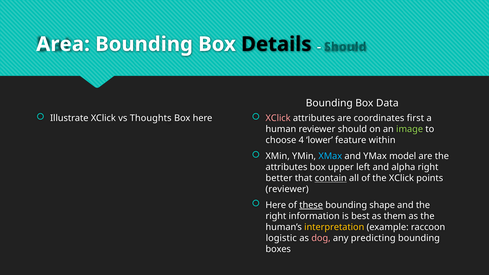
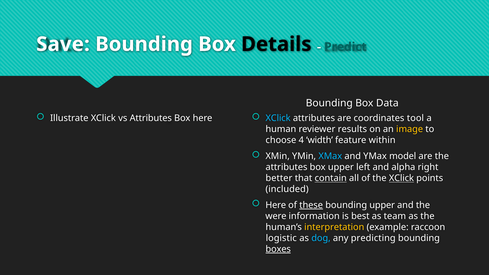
Area: Area -> Save
Should at (345, 47): Should -> Predict
vs Thoughts: Thoughts -> Attributes
XClick at (278, 118) colour: pink -> light blue
first: first -> tool
reviewer should: should -> results
image colour: light green -> yellow
lower: lower -> width
XClick at (401, 178) underline: none -> present
reviewer at (287, 189): reviewer -> included
bounding shape: shape -> upper
right at (276, 216): right -> were
them: them -> team
dog colour: pink -> light blue
boxes underline: none -> present
